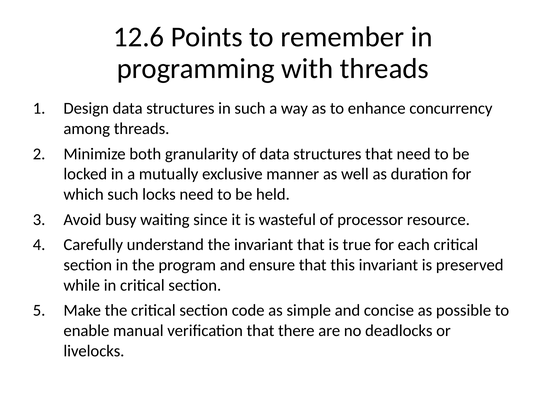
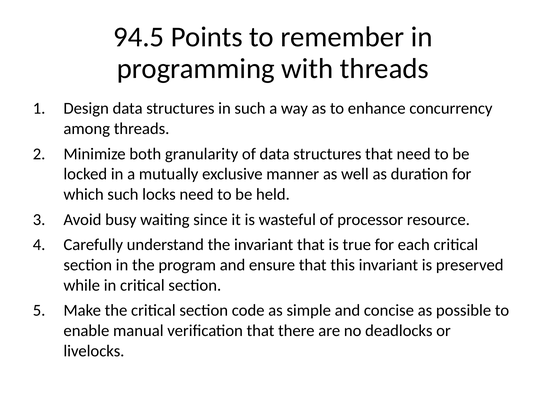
12.6: 12.6 -> 94.5
